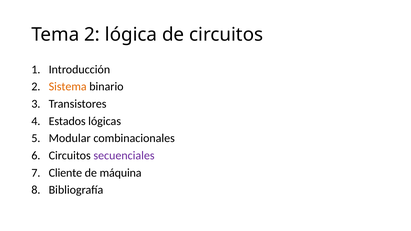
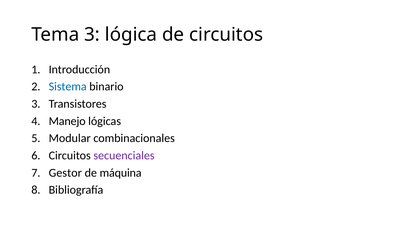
Tema 2: 2 -> 3
Sistema colour: orange -> blue
Estados: Estados -> Manejo
Cliente: Cliente -> Gestor
